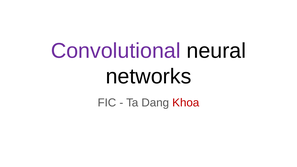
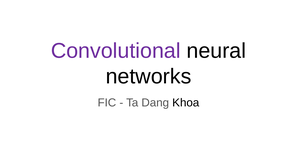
Khoa colour: red -> black
